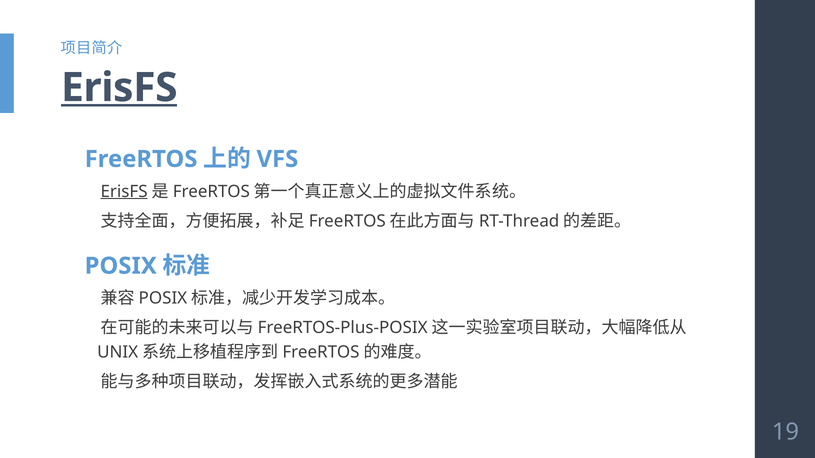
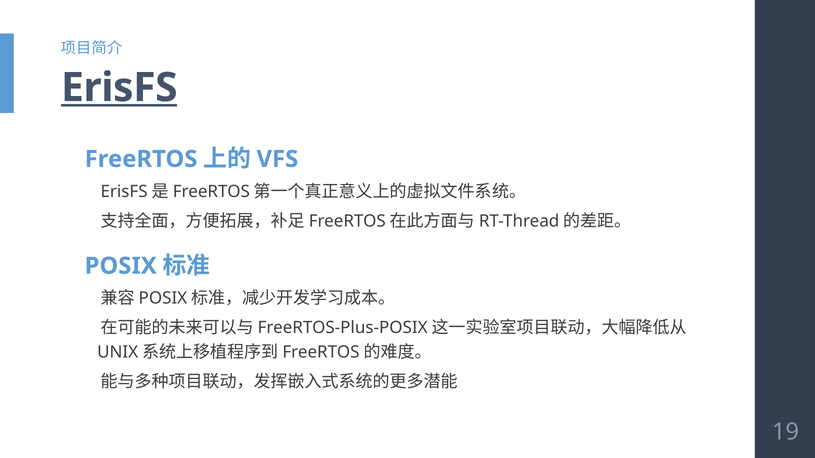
ErisFS at (124, 192) underline: present -> none
